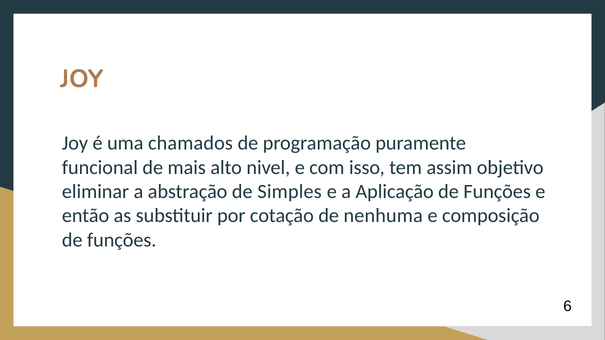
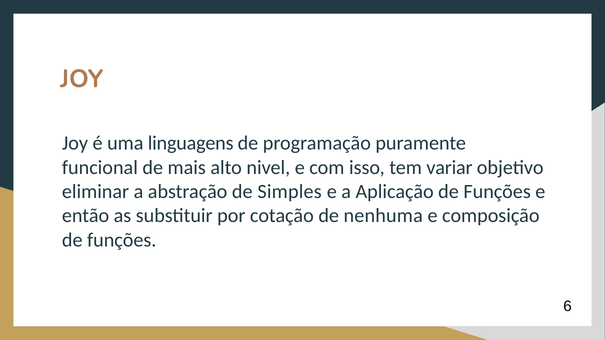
chamados: chamados -> linguagens
assim: assim -> variar
